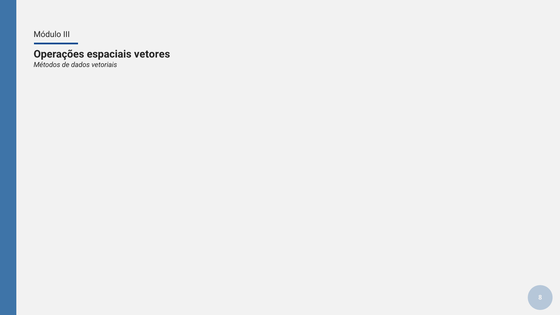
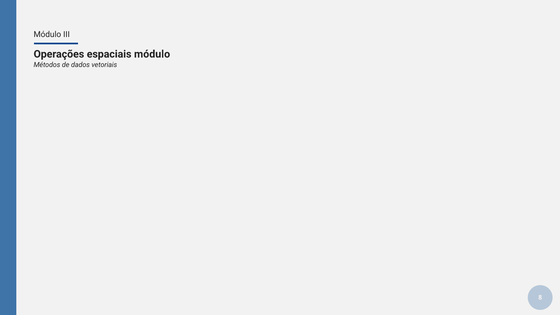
espaciais vetores: vetores -> módulo
